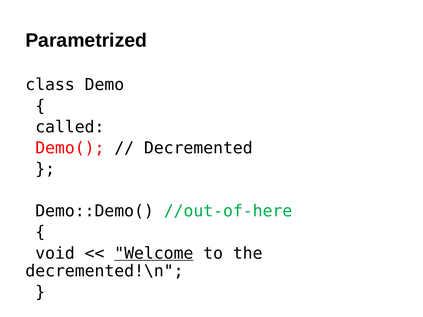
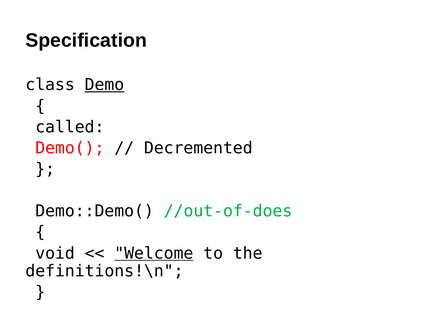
Parametrized: Parametrized -> Specification
Demo underline: none -> present
//out-of-here: //out-of-here -> //out-of-does
decremented!\n: decremented!\n -> definitions!\n
